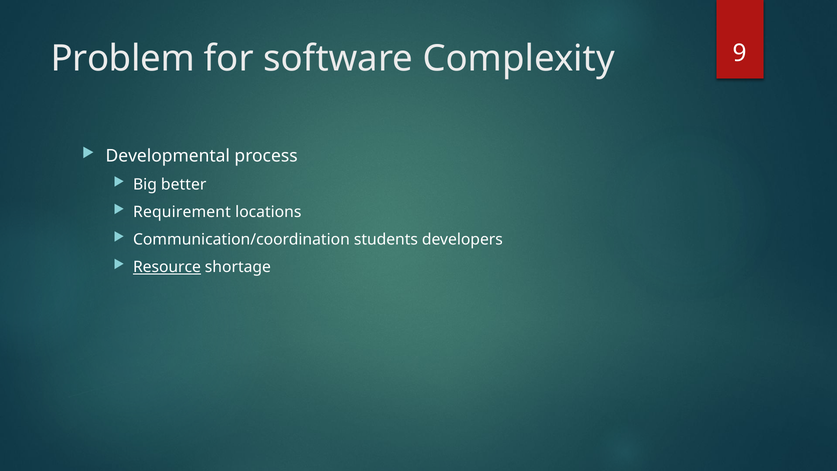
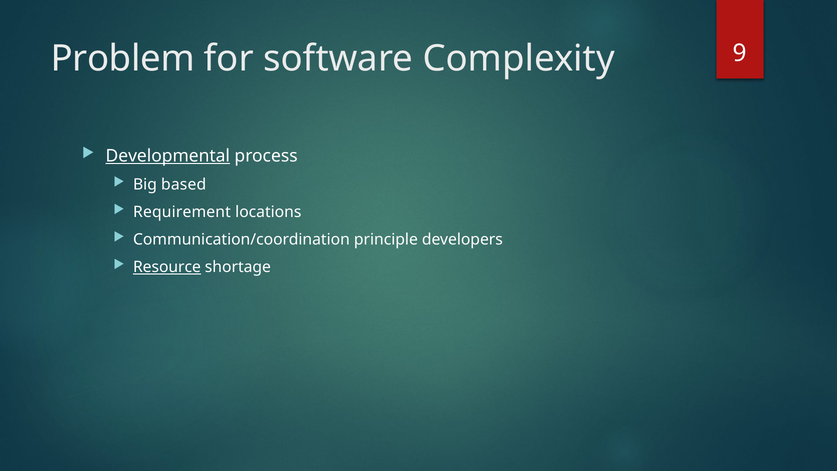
Developmental underline: none -> present
better: better -> based
students: students -> principle
